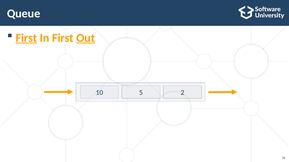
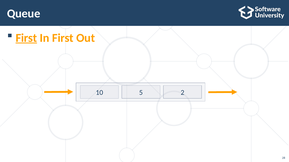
Out underline: present -> none
